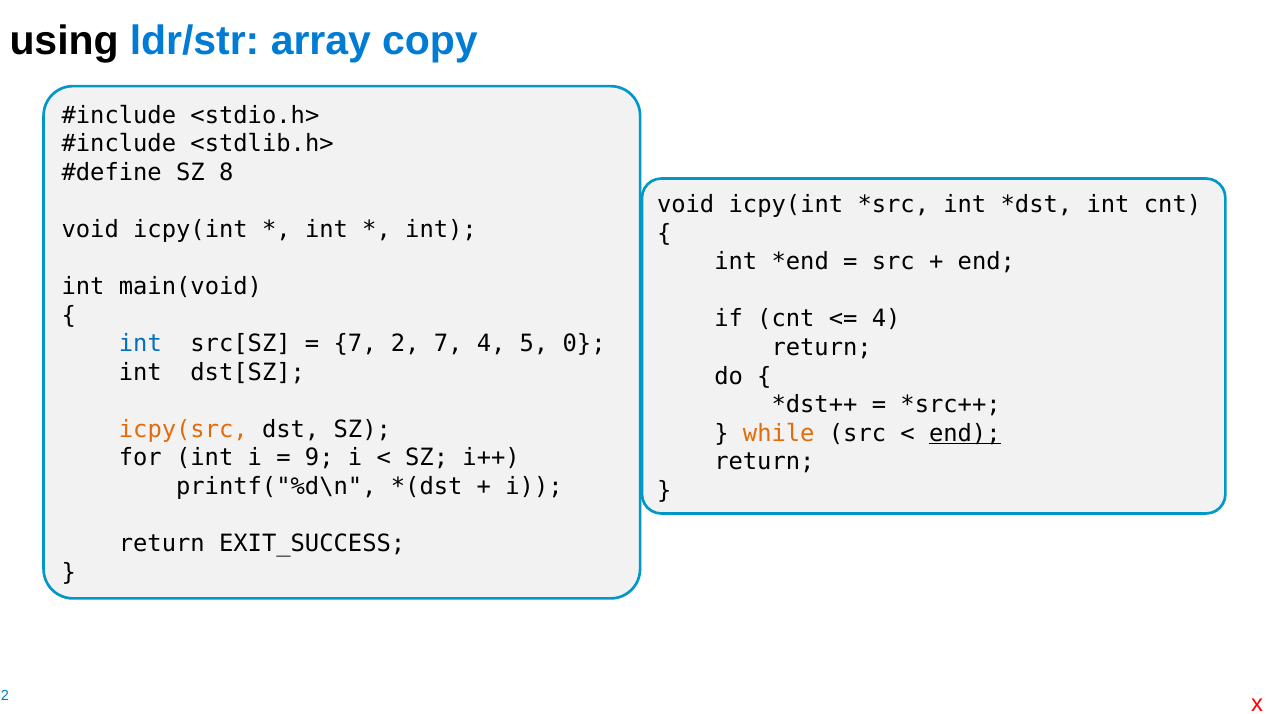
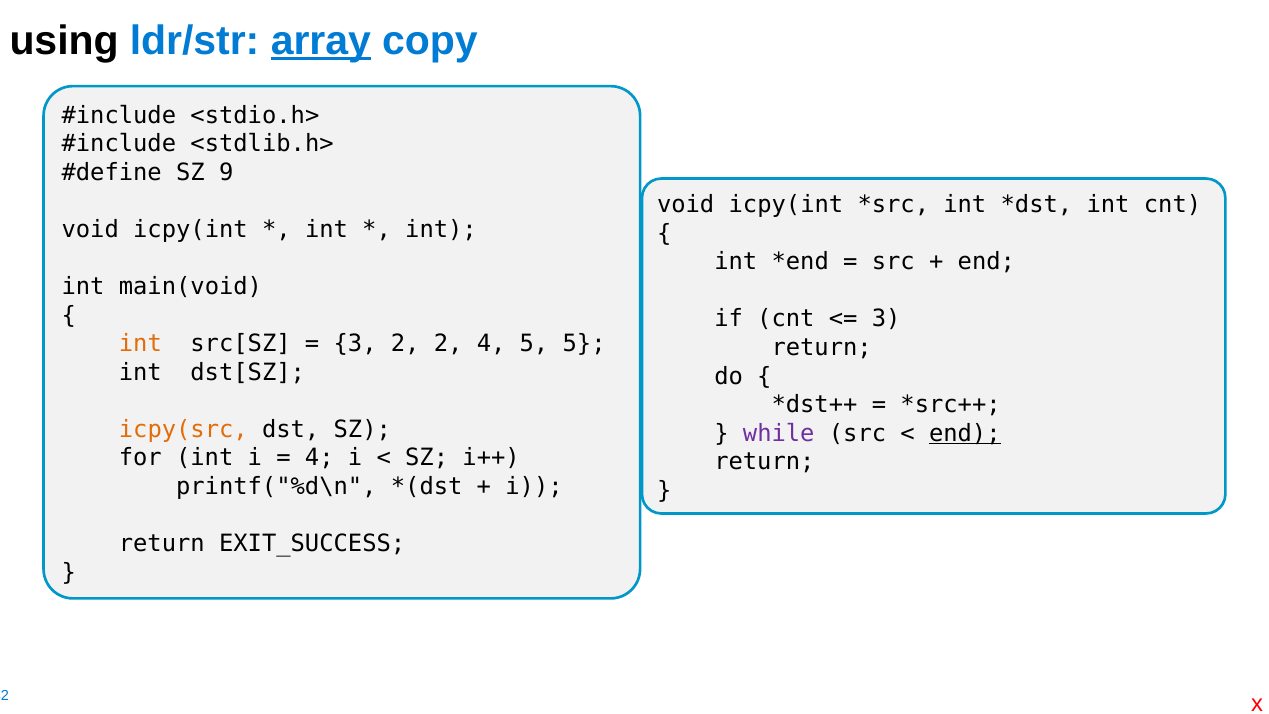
array underline: none -> present
8: 8 -> 9
4 at (886, 319): 4 -> 3
int at (140, 344) colour: blue -> orange
7 at (355, 344): 7 -> 3
2 7: 7 -> 2
5 0: 0 -> 5
while colour: orange -> purple
9 at (319, 458): 9 -> 4
